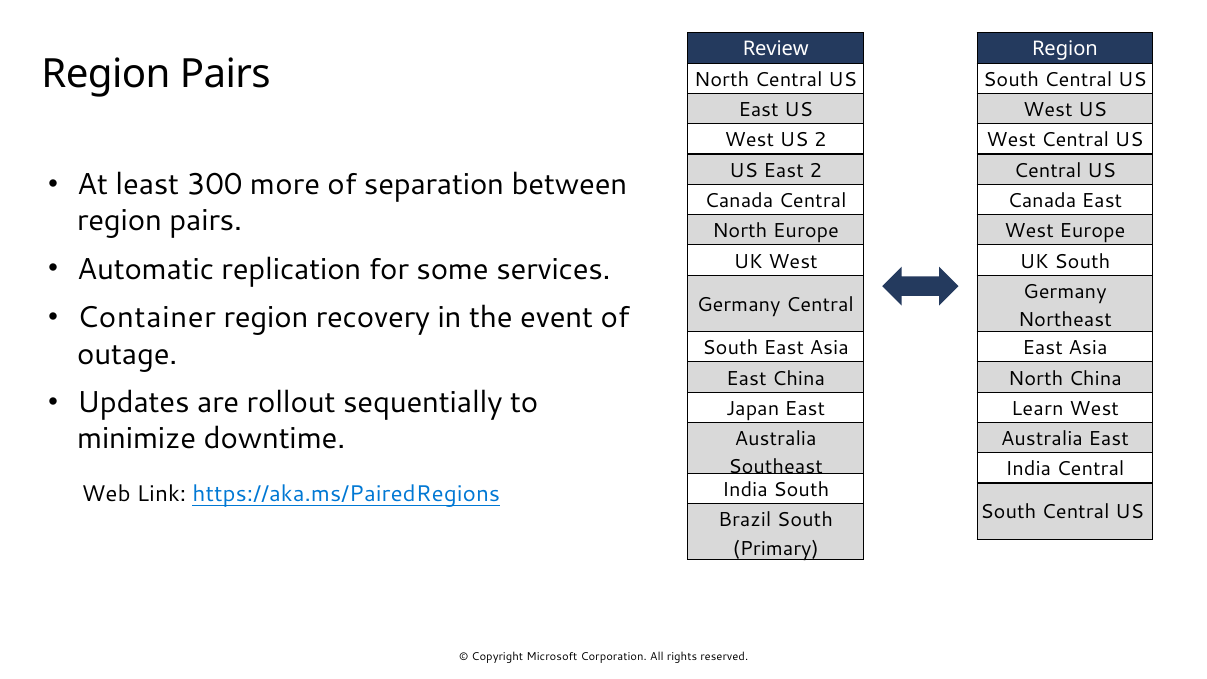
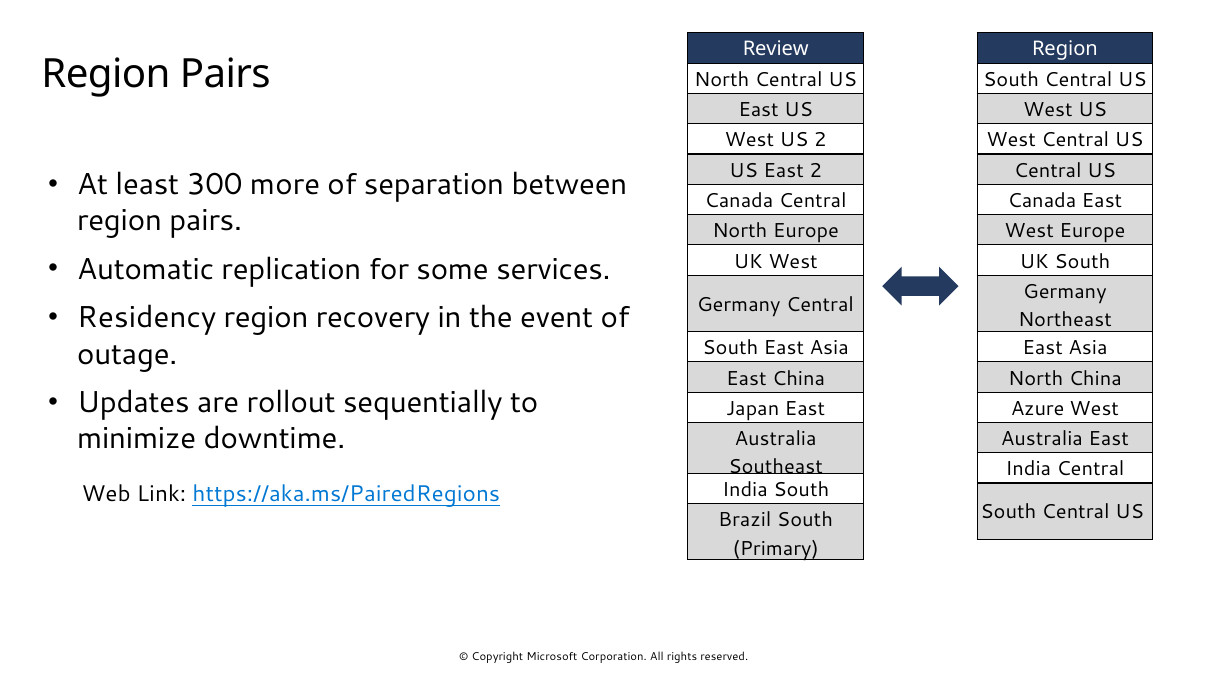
Container: Container -> Residency
Learn: Learn -> Azure
